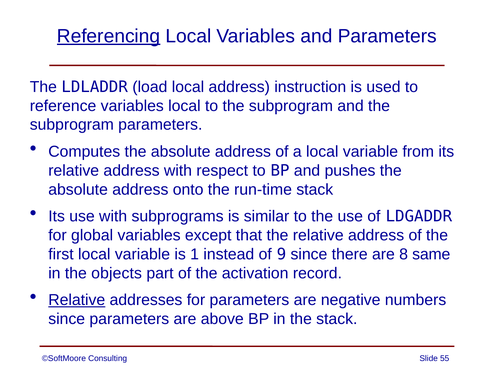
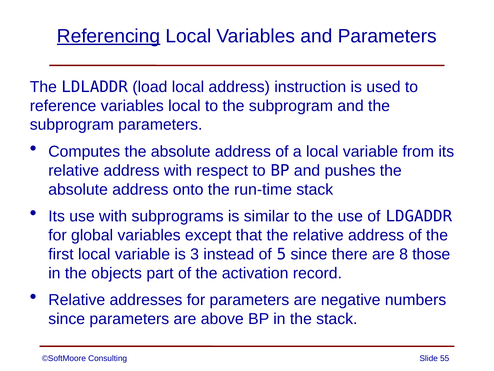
1: 1 -> 3
9: 9 -> 5
same: same -> those
Relative at (77, 300) underline: present -> none
